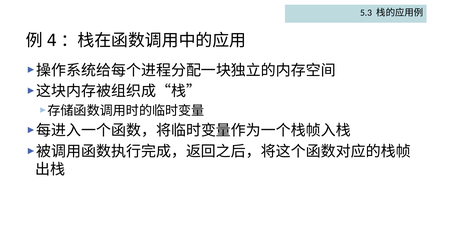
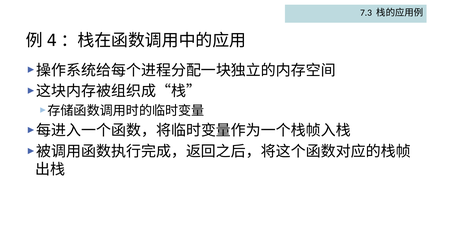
5.3: 5.3 -> 7.3
